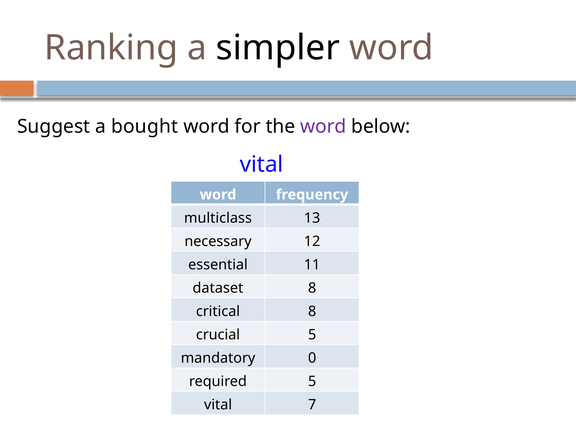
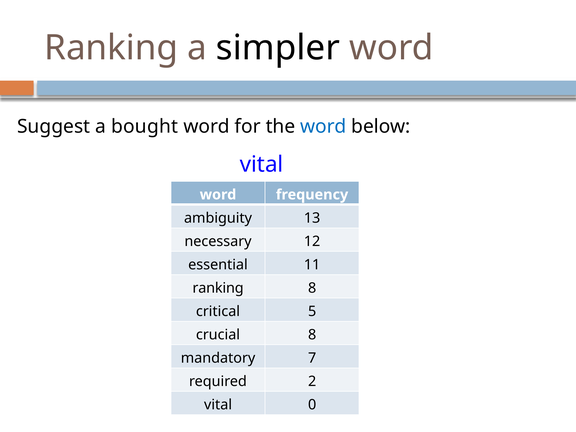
word at (323, 127) colour: purple -> blue
multiclass: multiclass -> ambiguity
dataset at (218, 288): dataset -> ranking
critical 8: 8 -> 5
crucial 5: 5 -> 8
0: 0 -> 7
required 5: 5 -> 2
7: 7 -> 0
